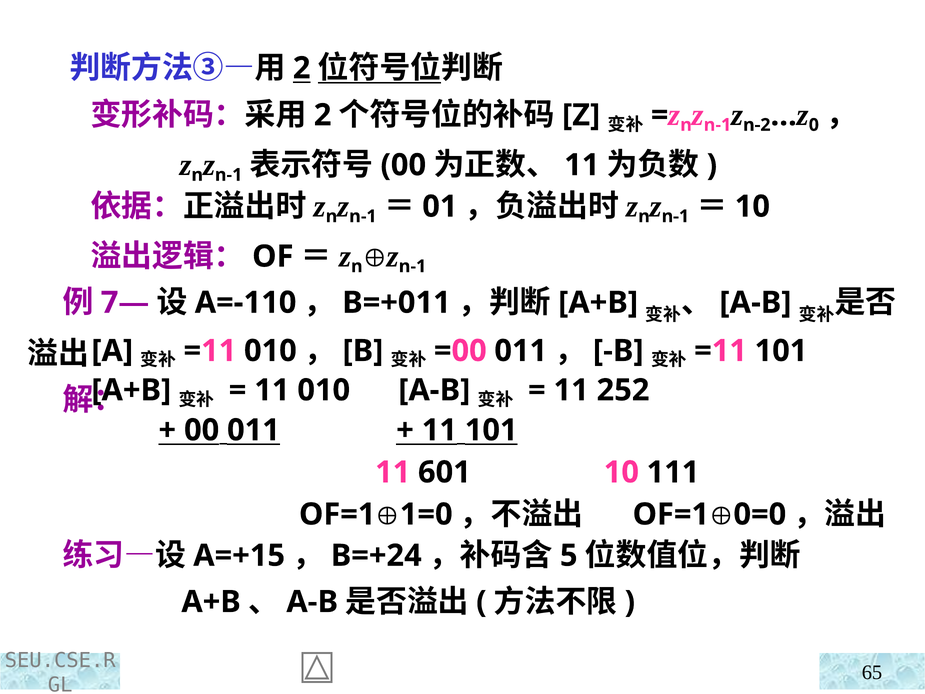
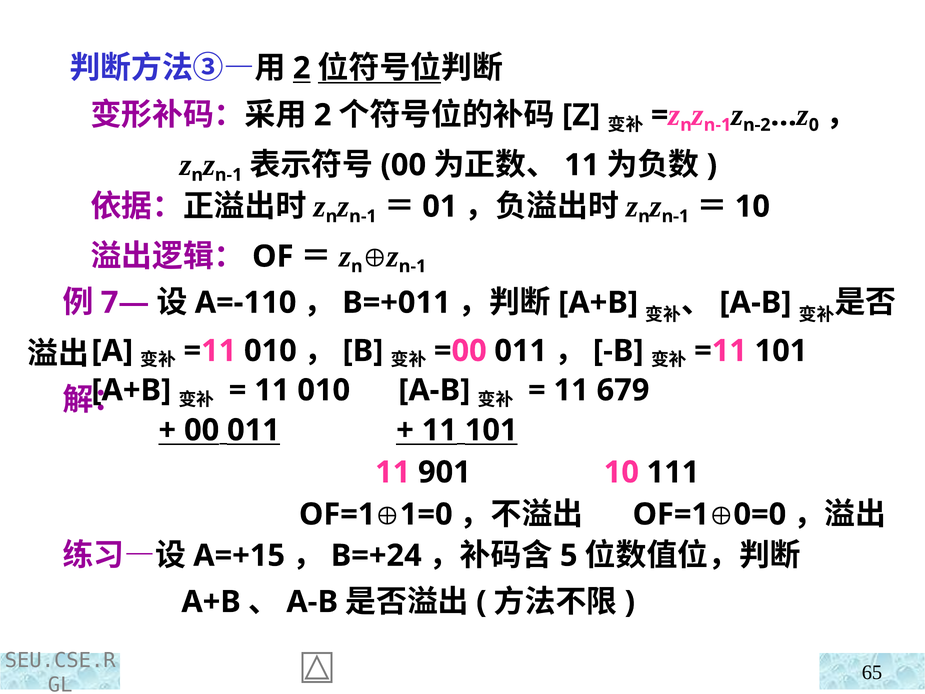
252: 252 -> 679
601: 601 -> 901
